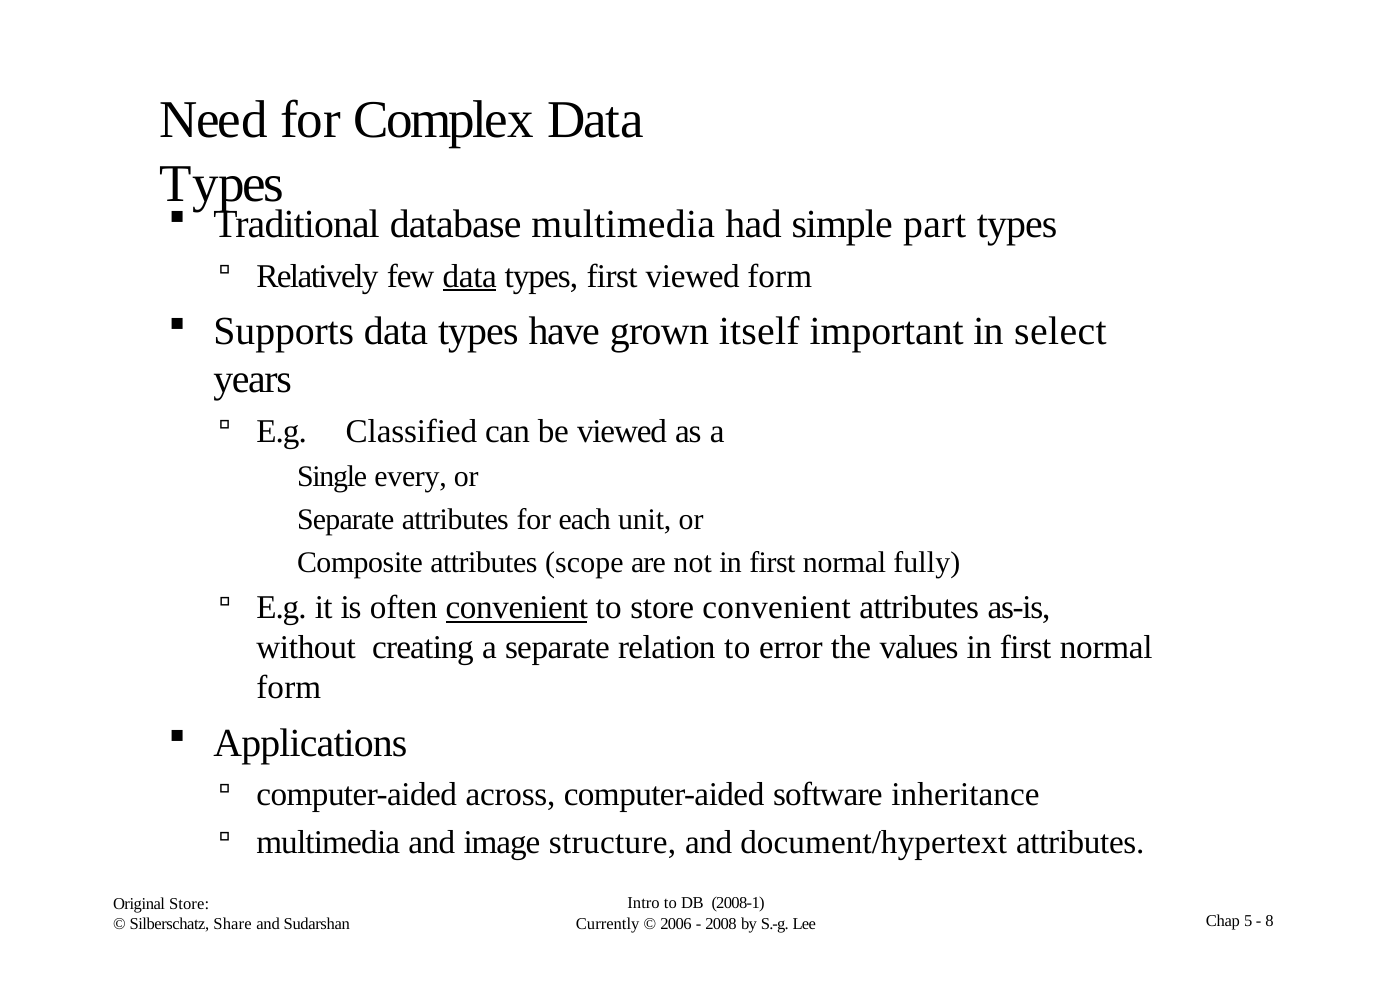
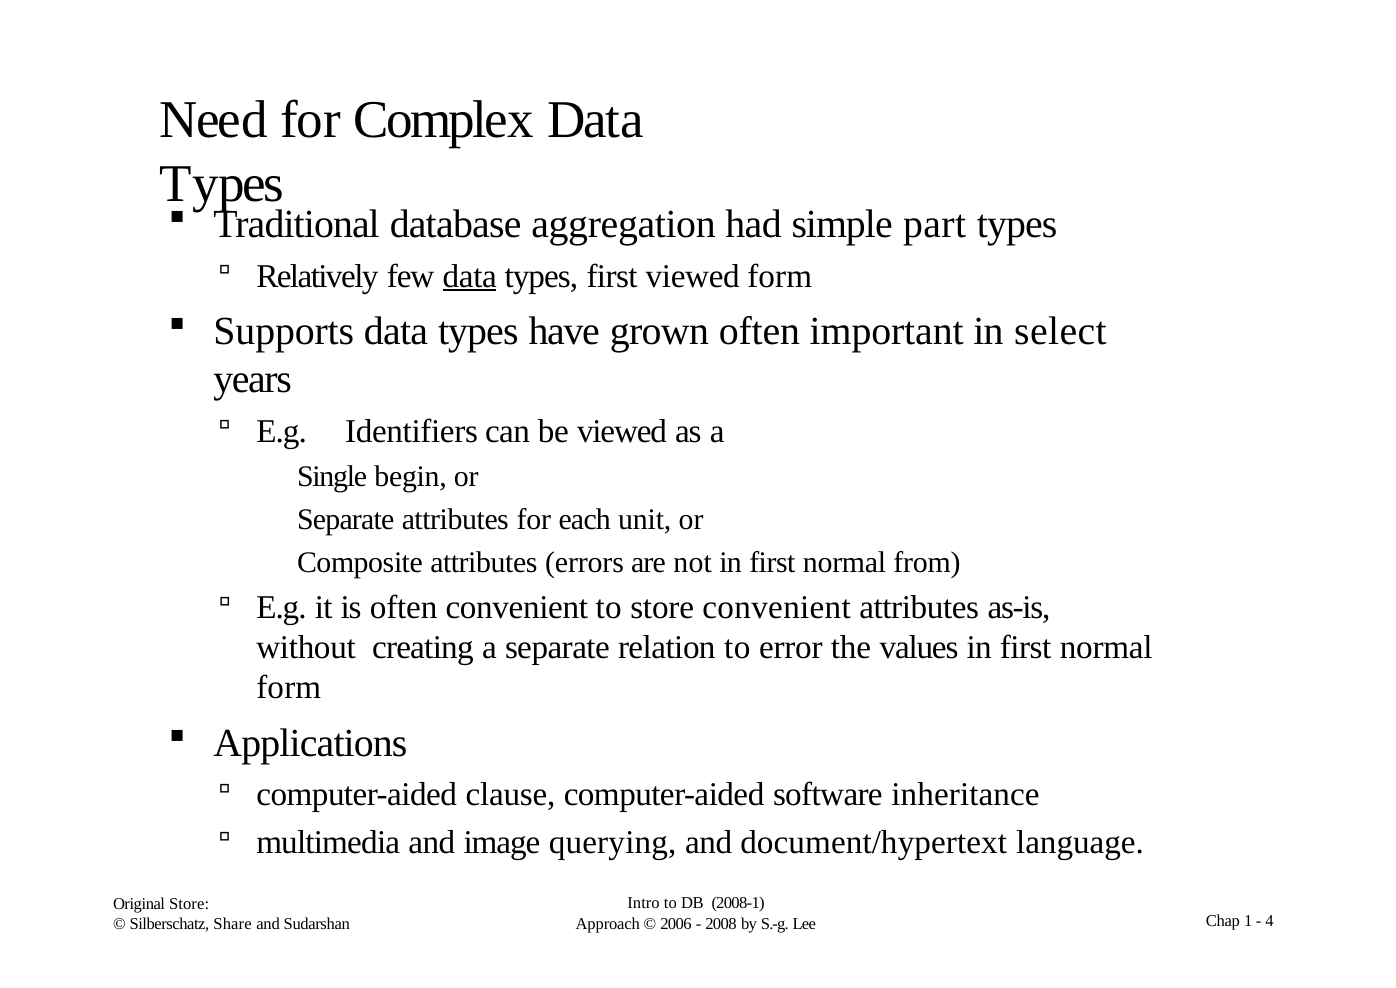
database multimedia: multimedia -> aggregation
grown itself: itself -> often
Classified: Classified -> Identifiers
every: every -> begin
scope: scope -> errors
fully: fully -> from
convenient at (517, 607) underline: present -> none
across: across -> clause
structure: structure -> querying
document/hypertext attributes: attributes -> language
Currently: Currently -> Approach
5: 5 -> 1
8: 8 -> 4
